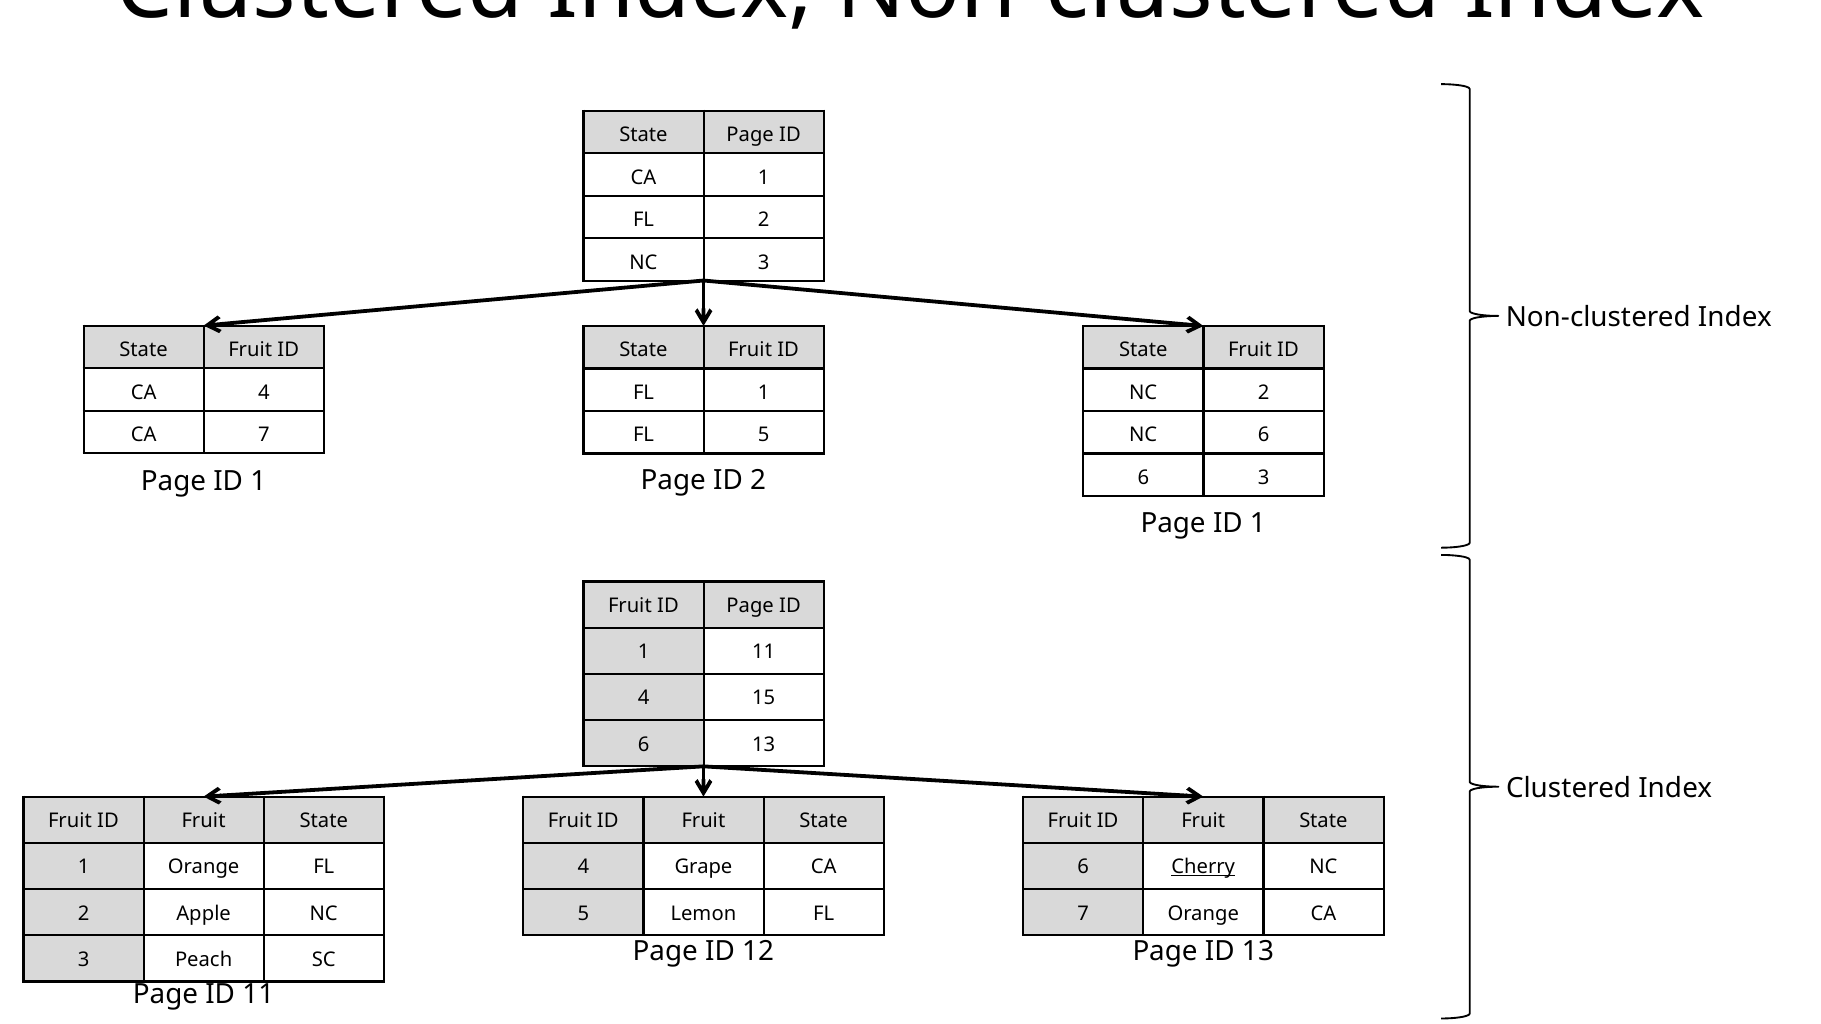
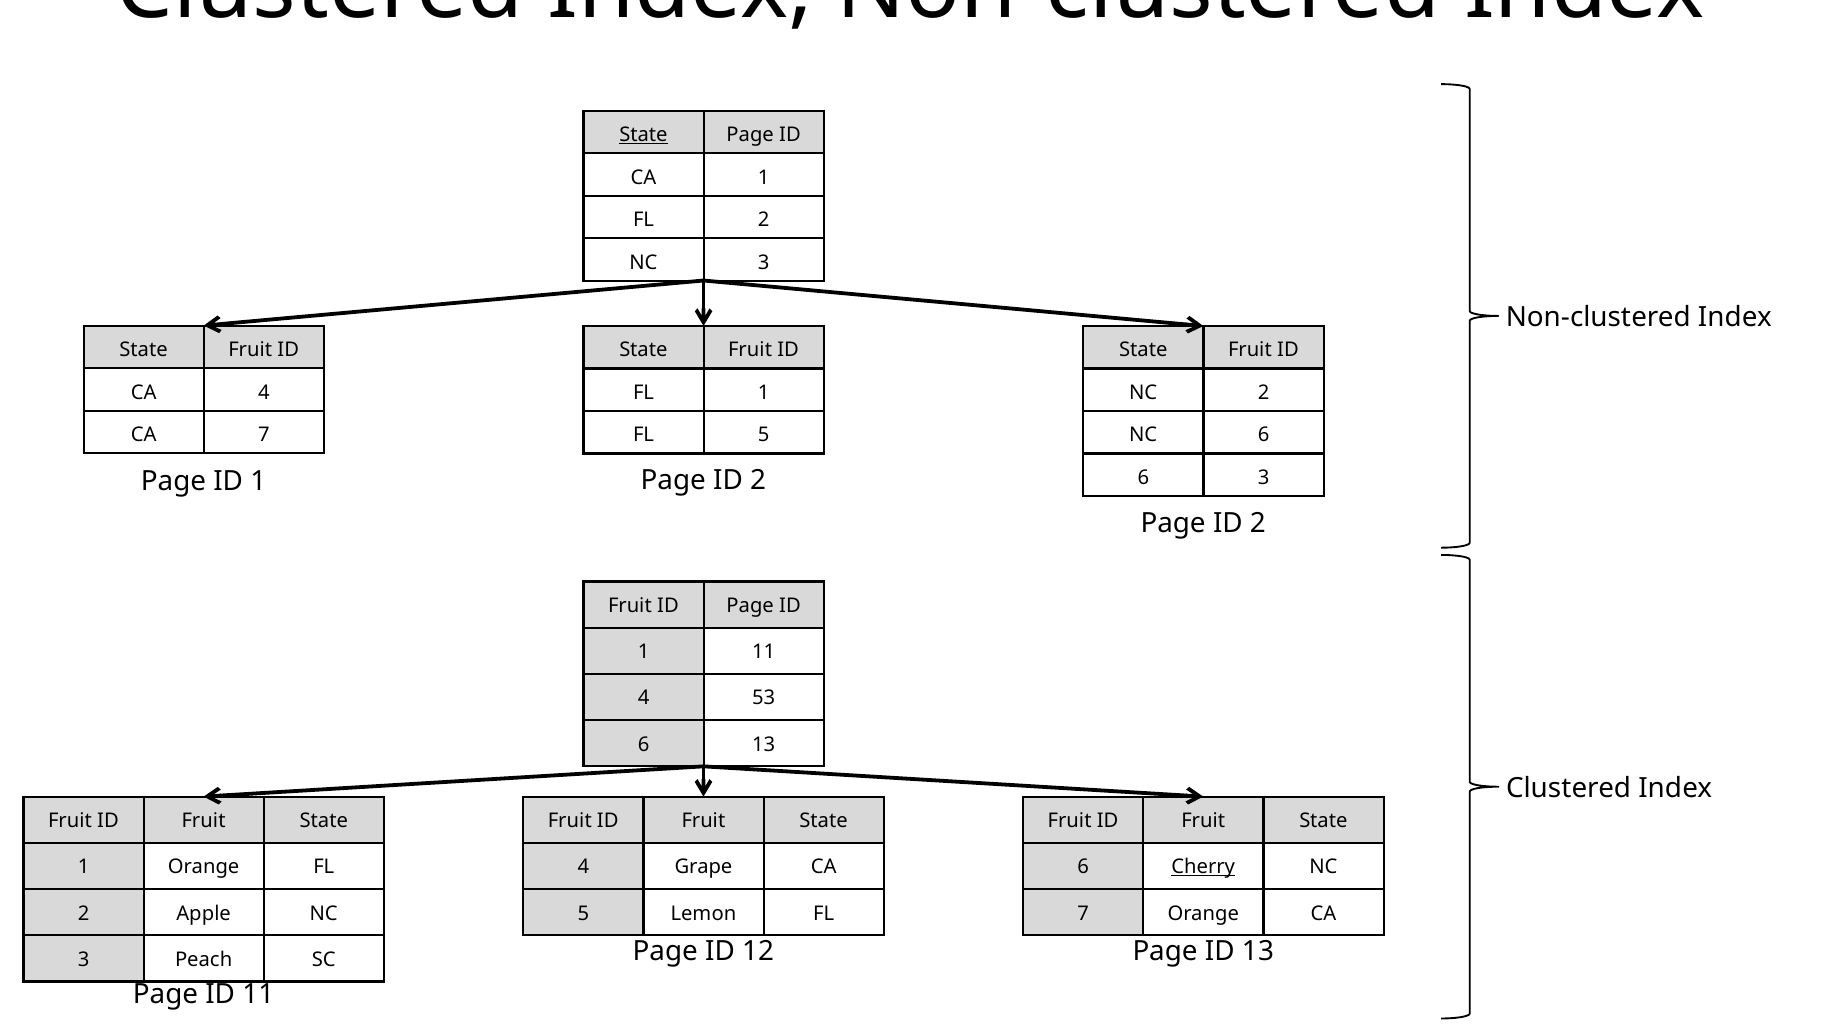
State at (643, 135) underline: none -> present
1 at (1258, 523): 1 -> 2
15: 15 -> 53
